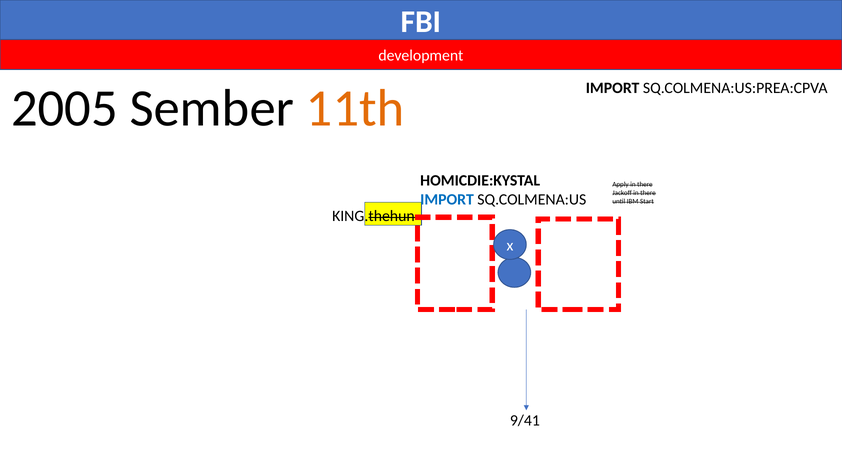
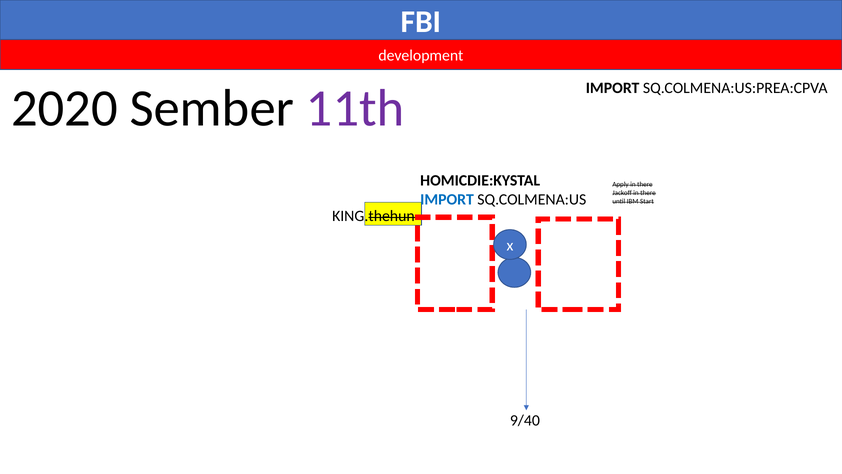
2005: 2005 -> 2020
11th colour: orange -> purple
9/41: 9/41 -> 9/40
